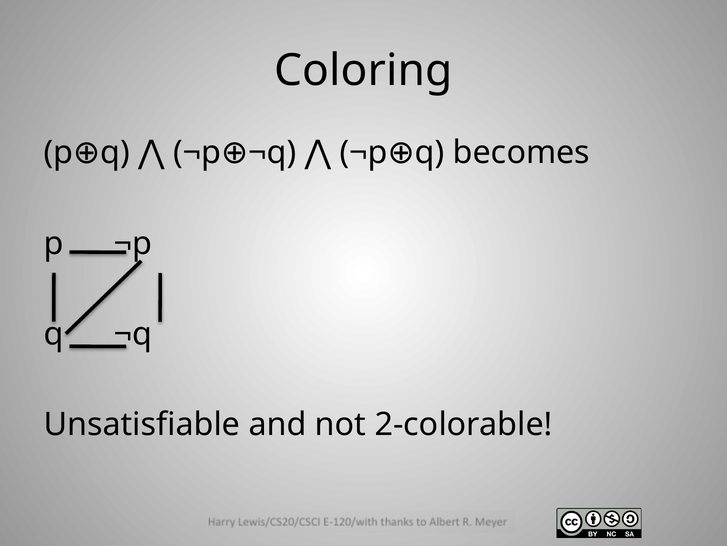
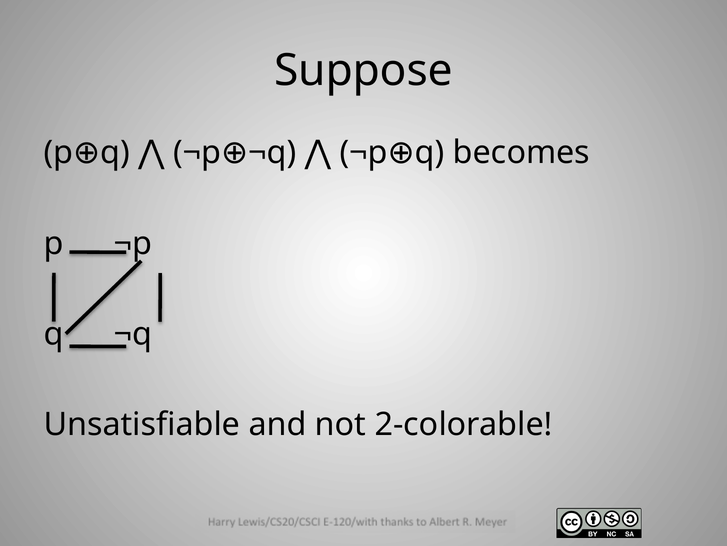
Coloring: Coloring -> Suppose
